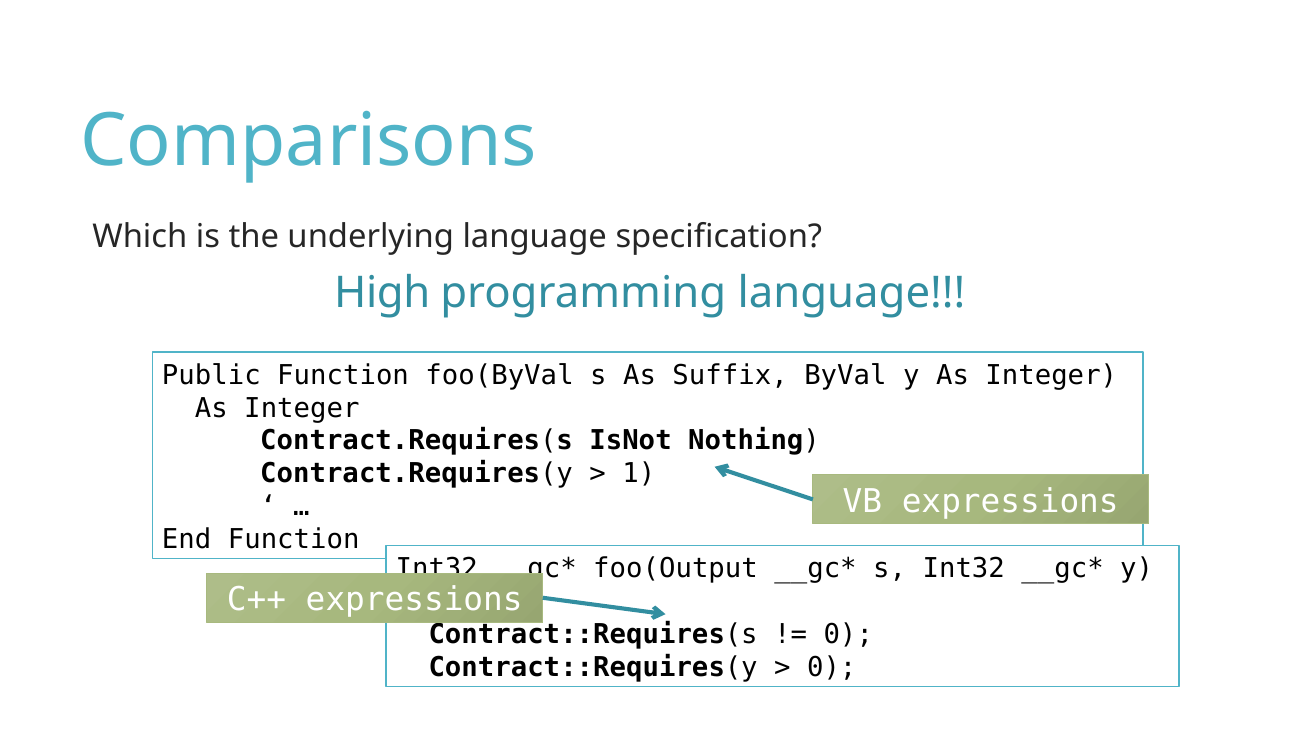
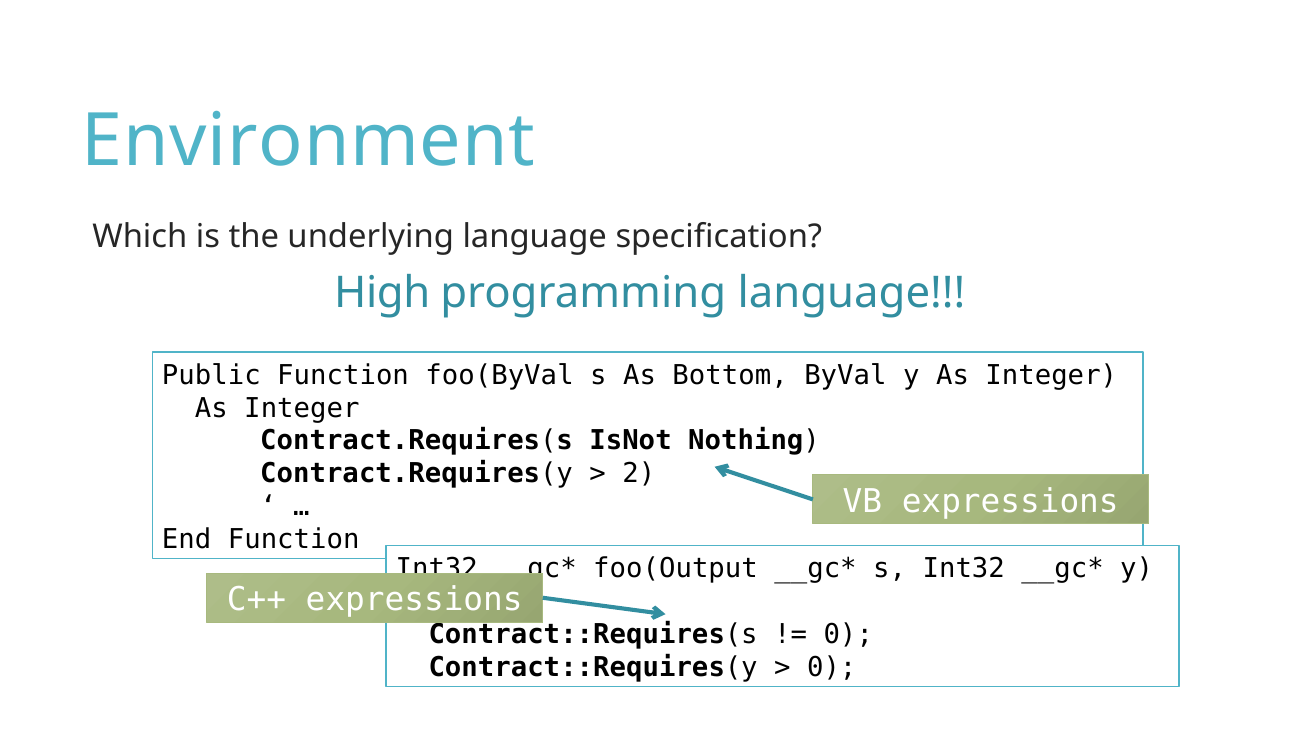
Comparisons: Comparisons -> Environment
Suffix: Suffix -> Bottom
1: 1 -> 2
